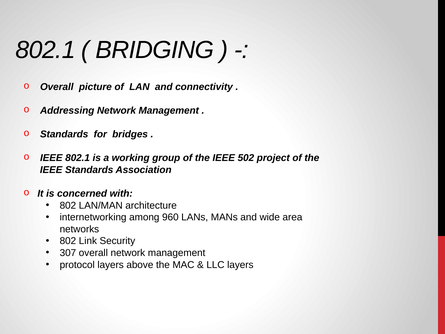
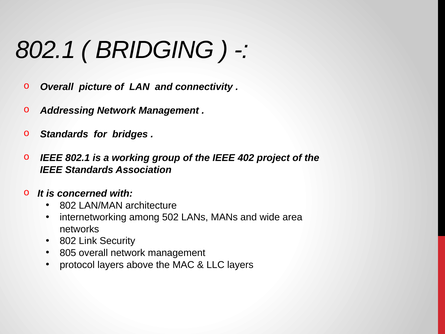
502: 502 -> 402
960: 960 -> 502
307: 307 -> 805
